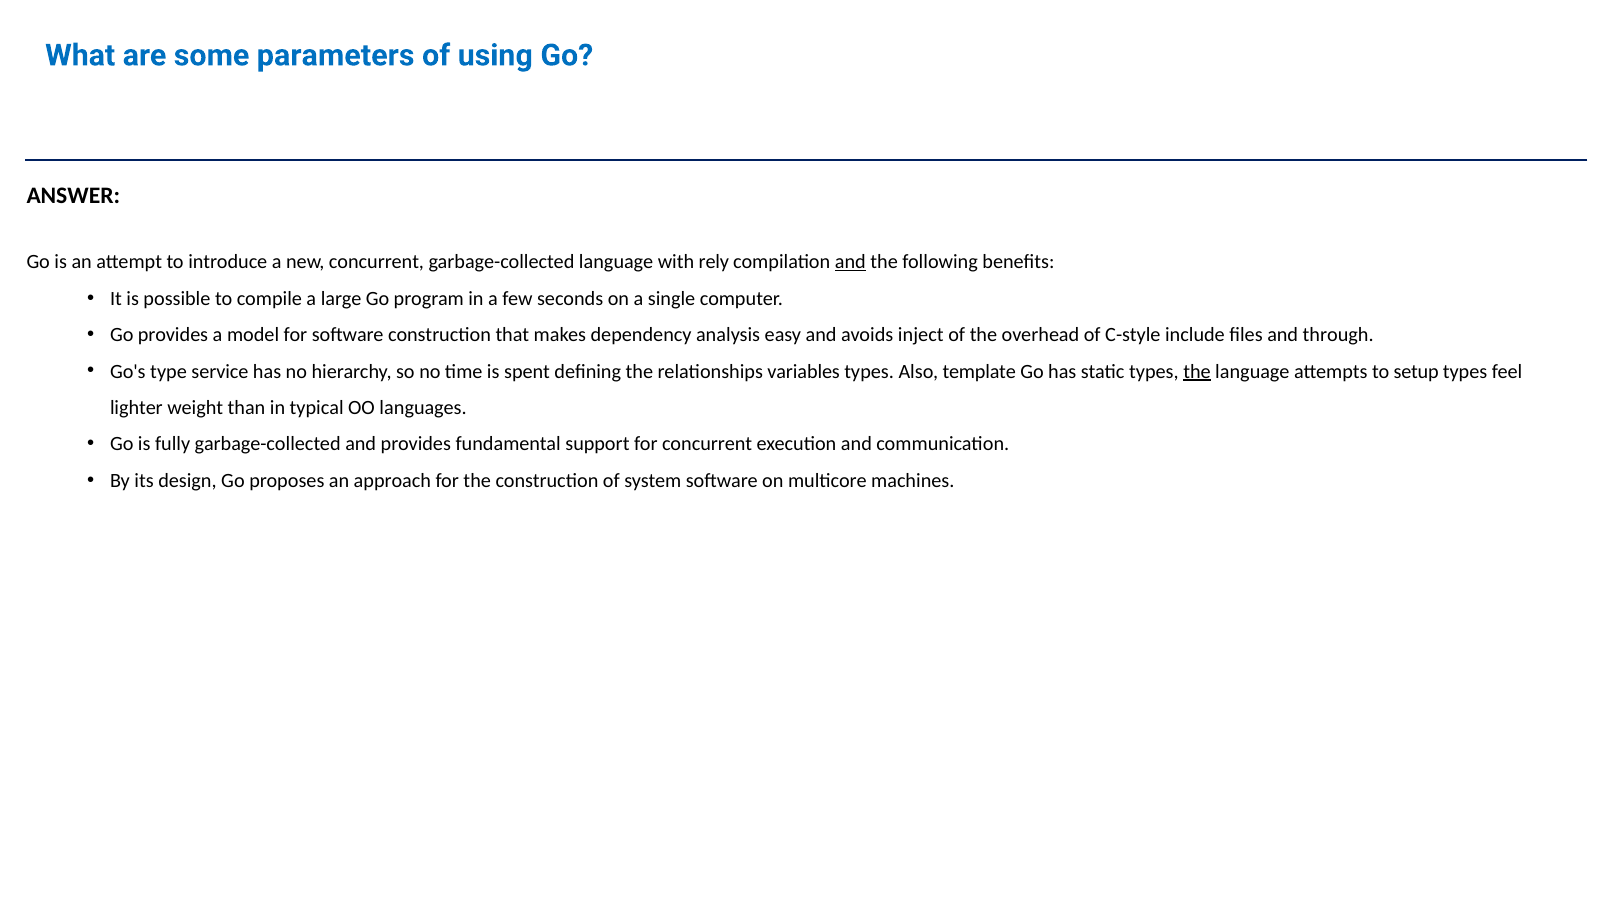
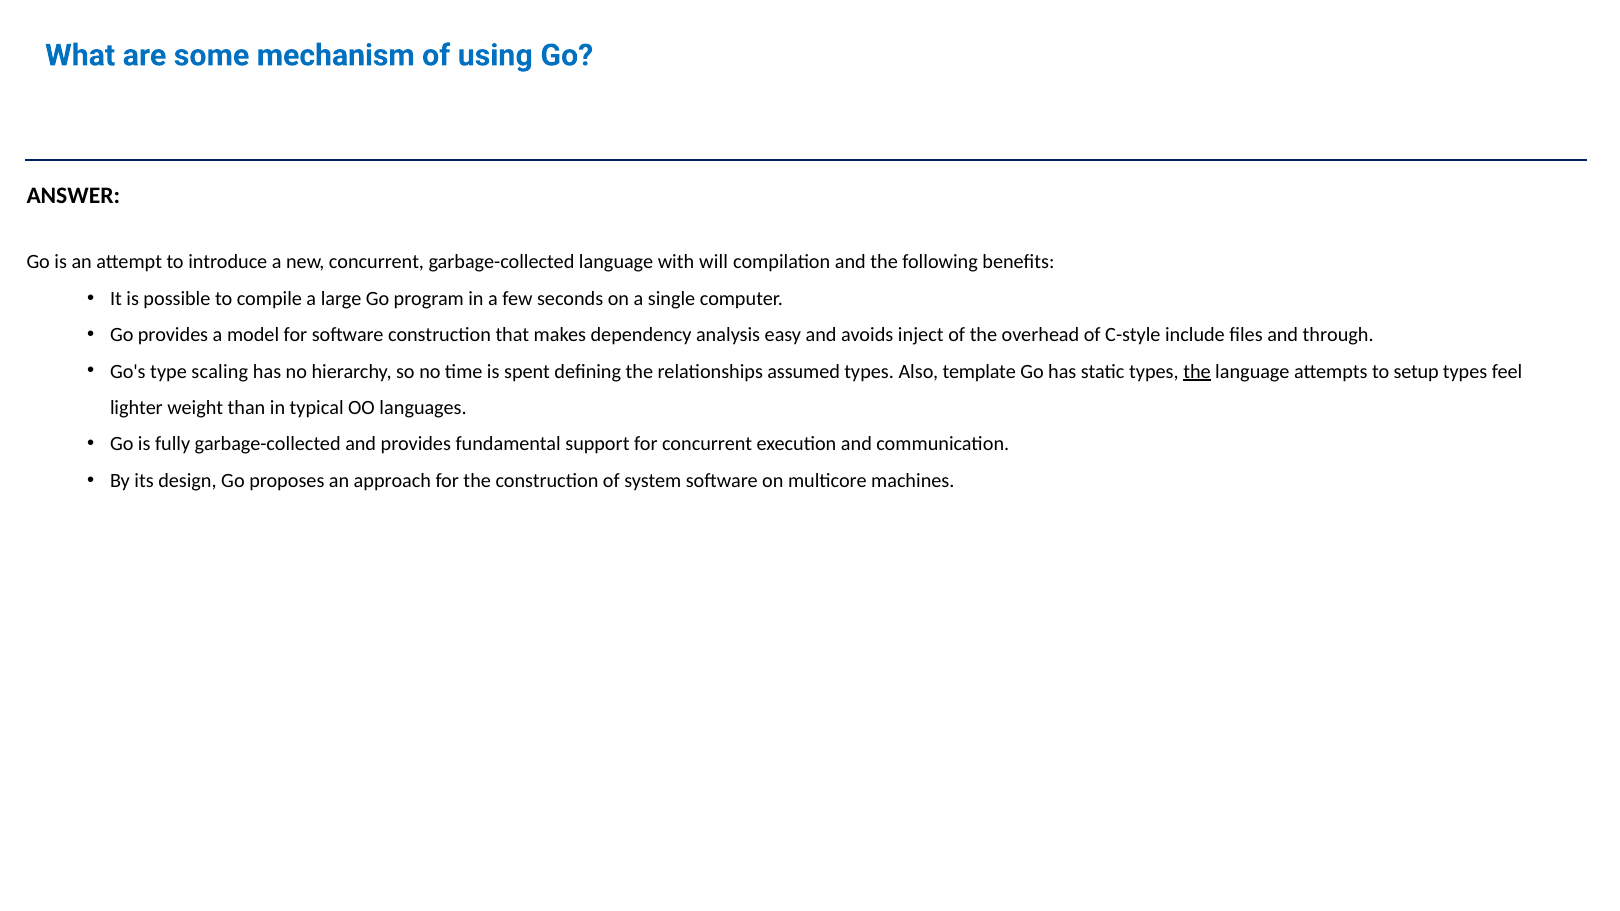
parameters: parameters -> mechanism
rely: rely -> will
and at (850, 262) underline: present -> none
service: service -> scaling
variables: variables -> assumed
